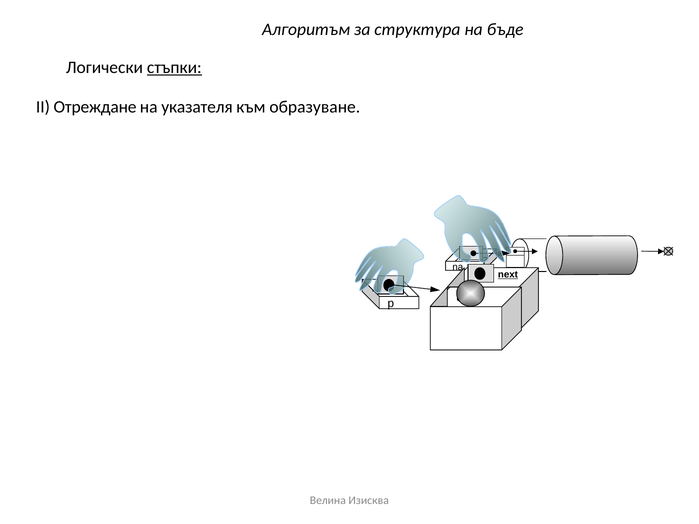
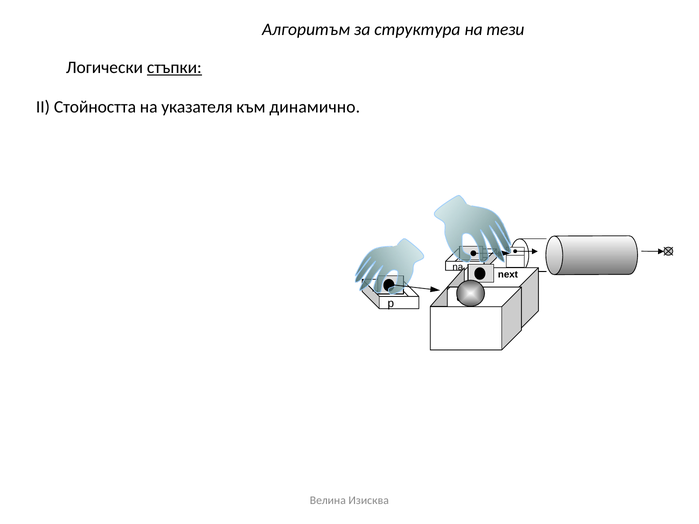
бъде: бъде -> тези
Отреждане: Отреждане -> Стойността
образуване: образуване -> динамично
next underline: present -> none
